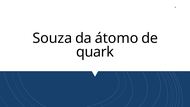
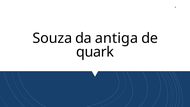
átomo: átomo -> antiga
